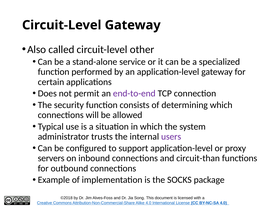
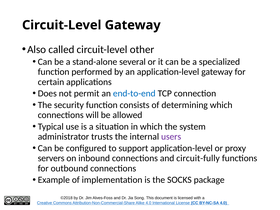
service: service -> several
end-to-end colour: purple -> blue
circuit-than: circuit-than -> circuit-fully
